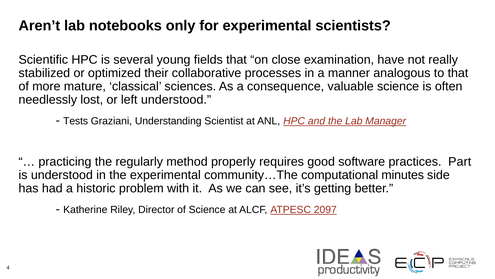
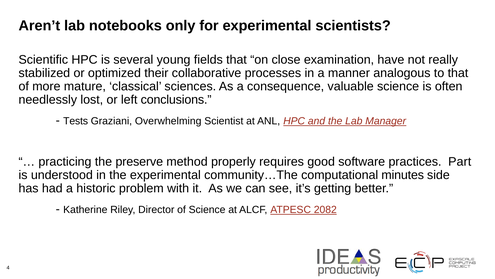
left understood: understood -> conclusions
Understanding: Understanding -> Overwhelming
regularly: regularly -> preserve
2097: 2097 -> 2082
